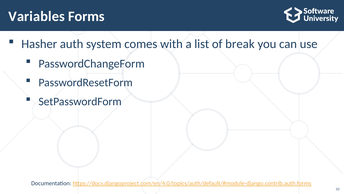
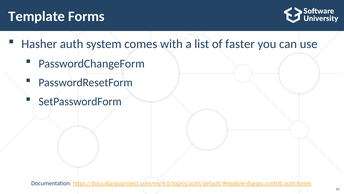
Variables: Variables -> Template
break: break -> faster
